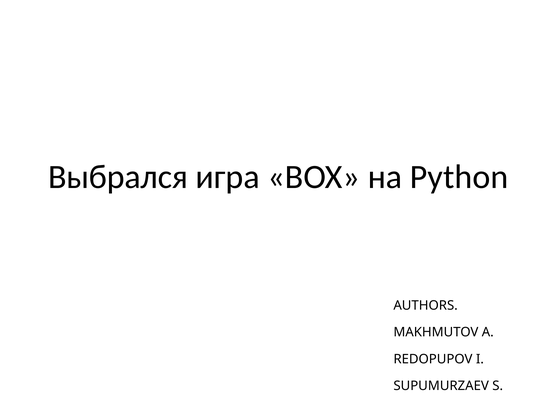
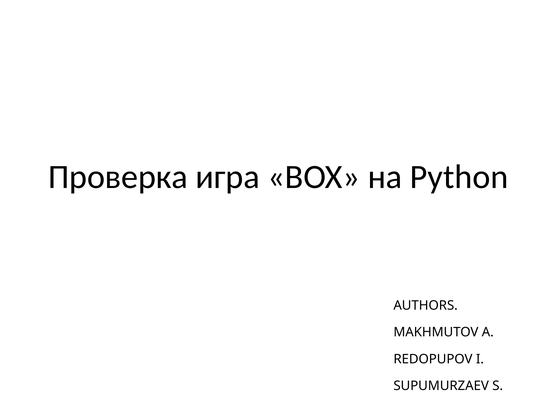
Выбрался: Выбрался -> Проверка
